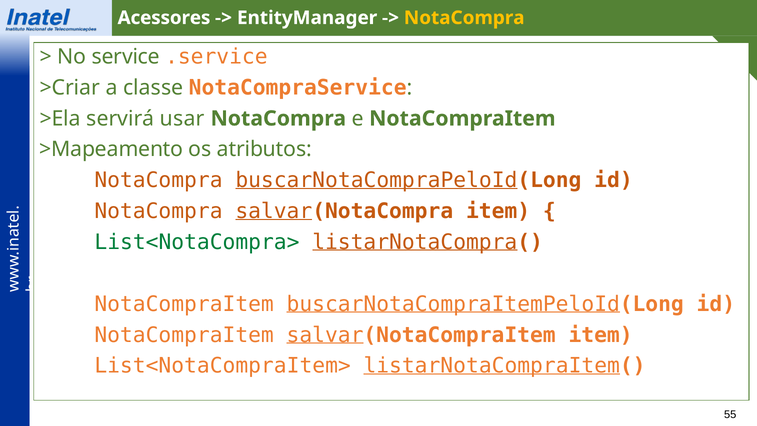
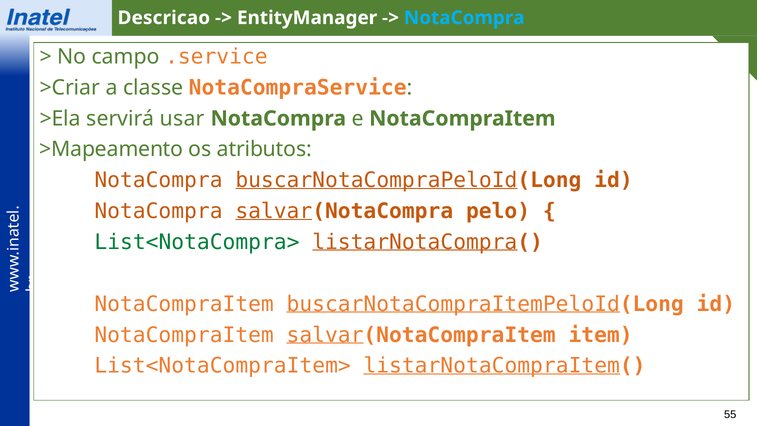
Acessores: Acessores -> Descricao
NotaCompra at (464, 18) colour: yellow -> light blue
service: service -> campo
salvar(NotaCompra item: item -> pelo
